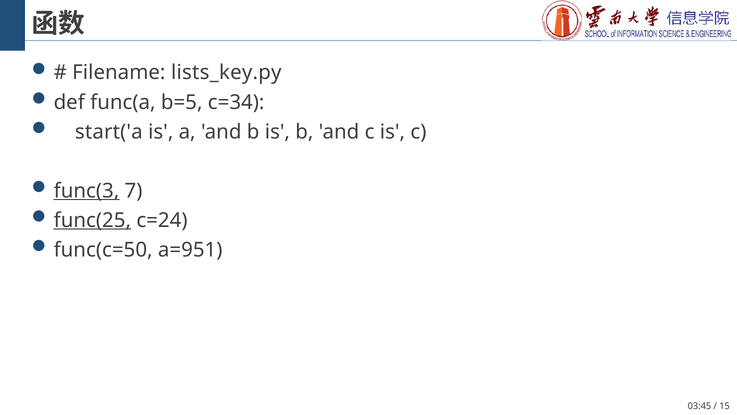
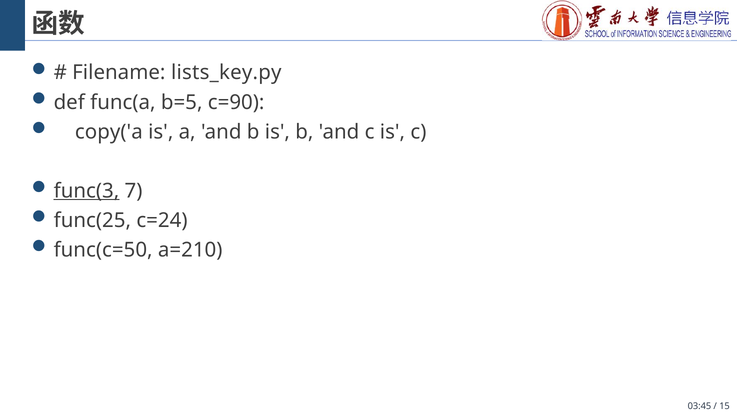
c=34: c=34 -> c=90
start('a: start('a -> copy('a
func(25 underline: present -> none
a=951: a=951 -> a=210
